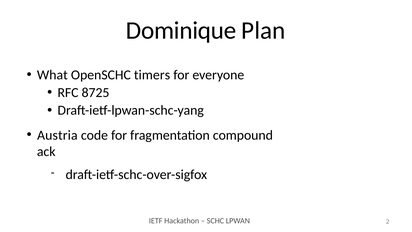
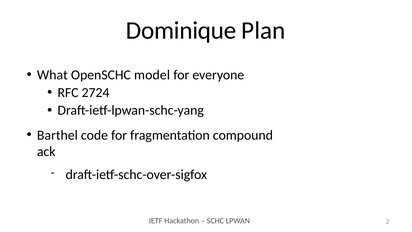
timers: timers -> model
8725: 8725 -> 2724
Austria: Austria -> Barthel
